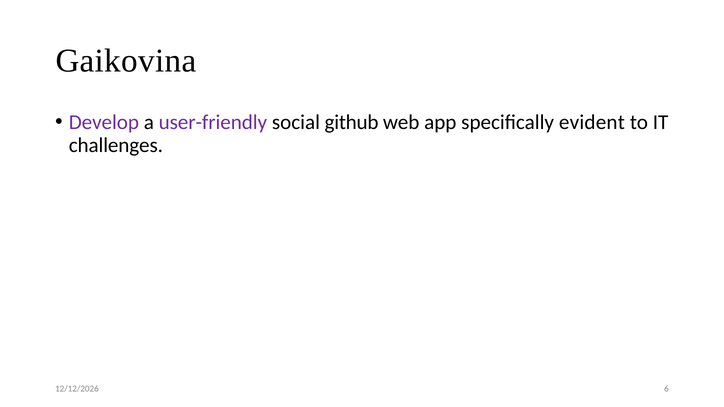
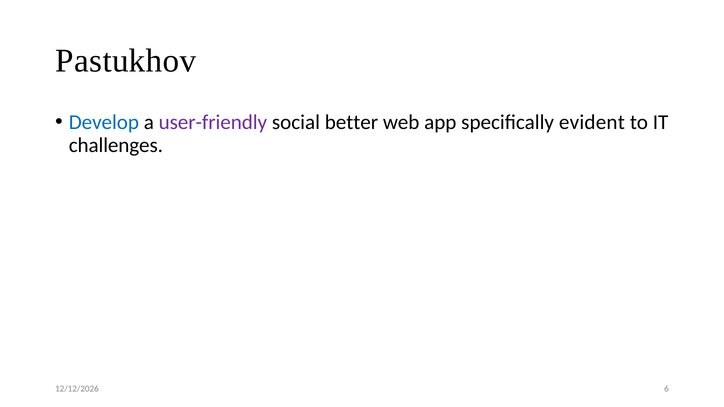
Gaikovina: Gaikovina -> Pastukhov
Develop colour: purple -> blue
github: github -> better
